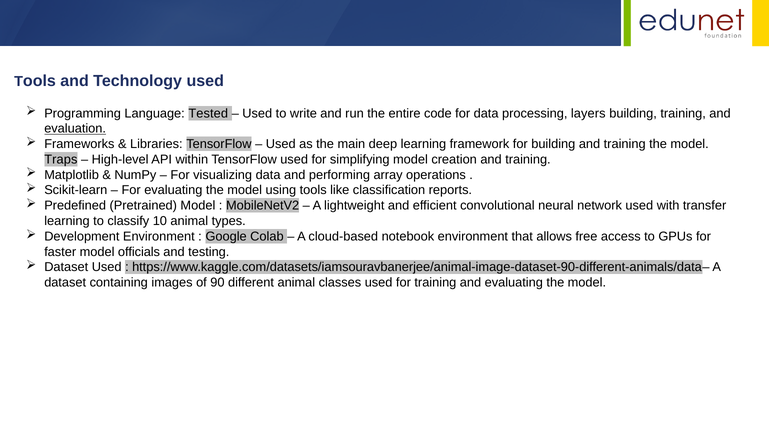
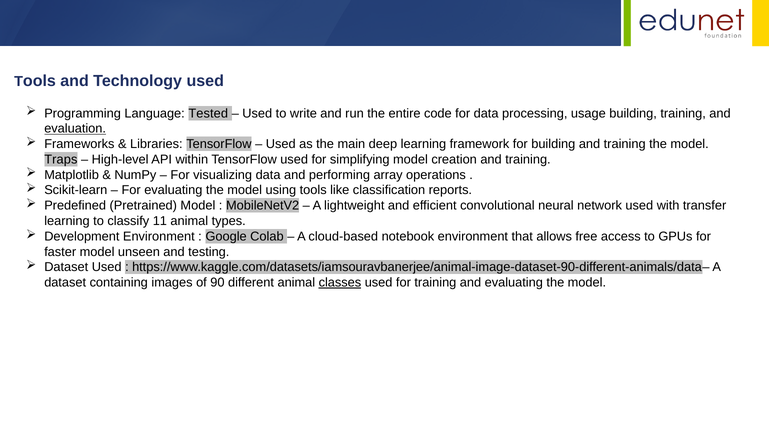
layers: layers -> usage
10: 10 -> 11
officials: officials -> unseen
classes underline: none -> present
